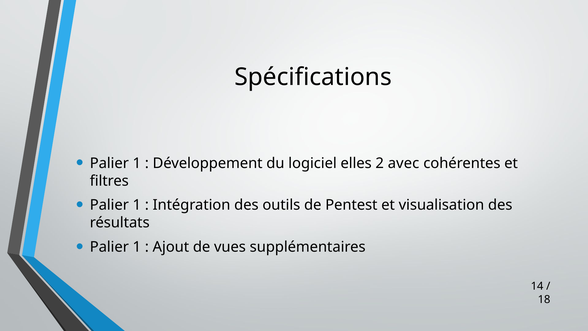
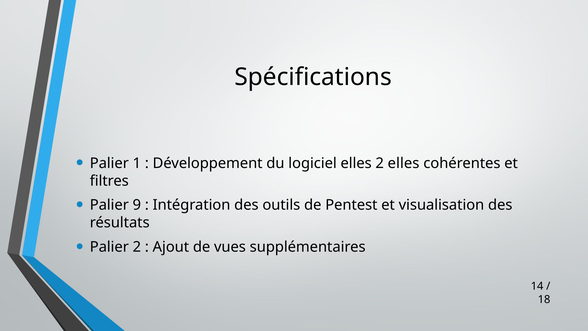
2 avec: avec -> elles
1 at (137, 205): 1 -> 9
1 at (137, 247): 1 -> 2
